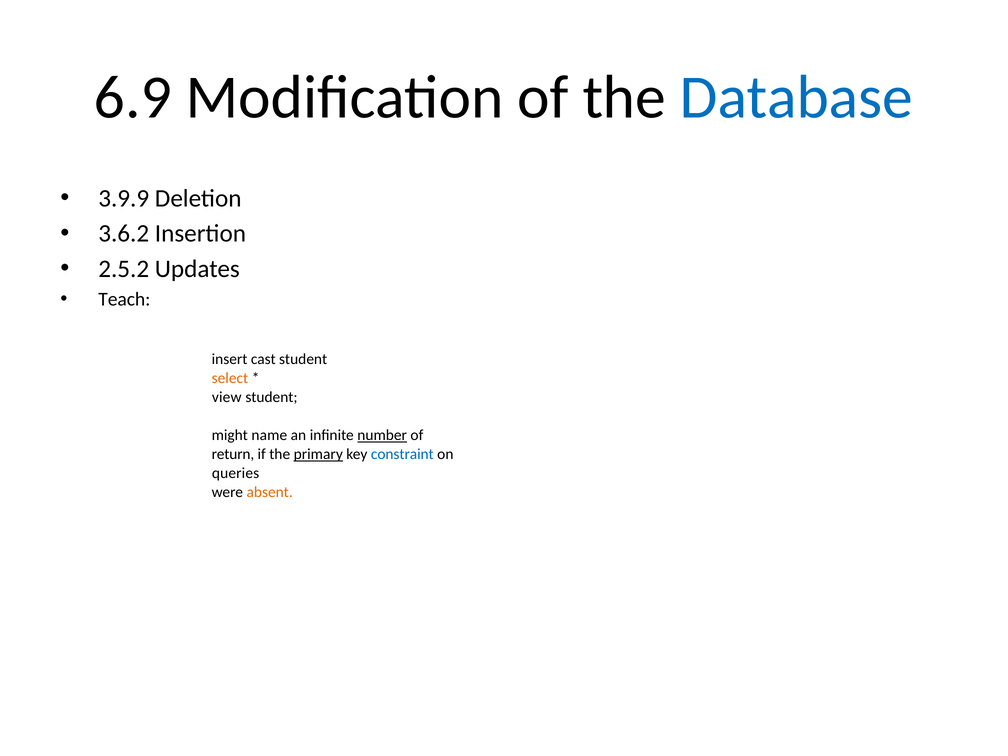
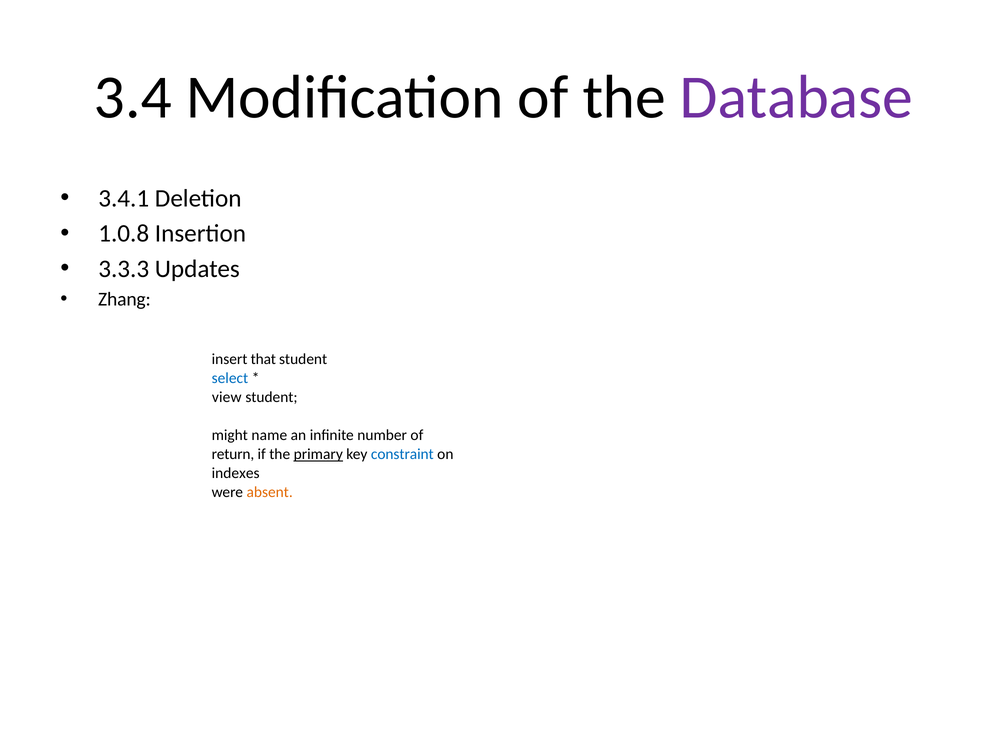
6.9: 6.9 -> 3.4
Database colour: blue -> purple
3.9.9: 3.9.9 -> 3.4.1
3.6.2: 3.6.2 -> 1.0.8
2.5.2: 2.5.2 -> 3.3.3
Teach: Teach -> Zhang
cast: cast -> that
select colour: orange -> blue
number underline: present -> none
queries: queries -> indexes
